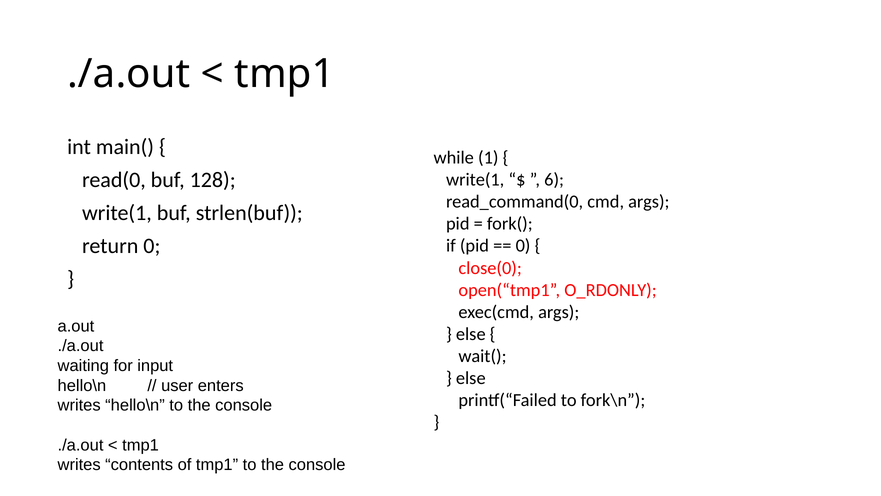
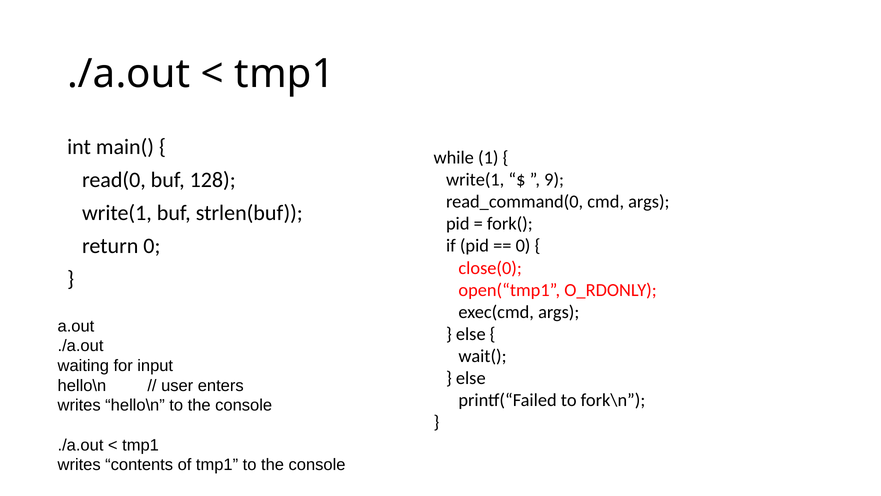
6: 6 -> 9
